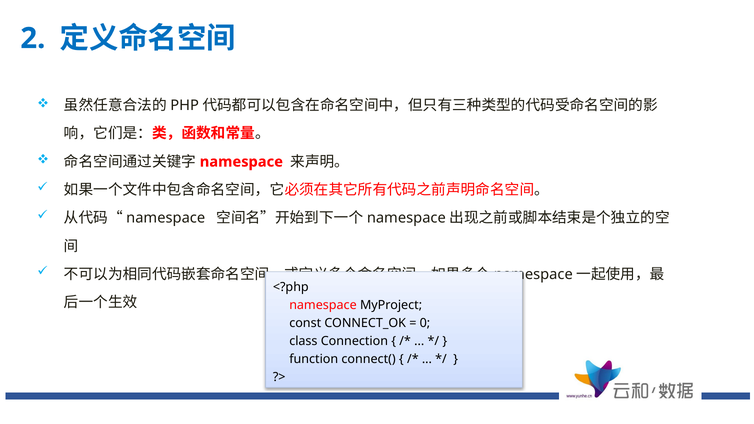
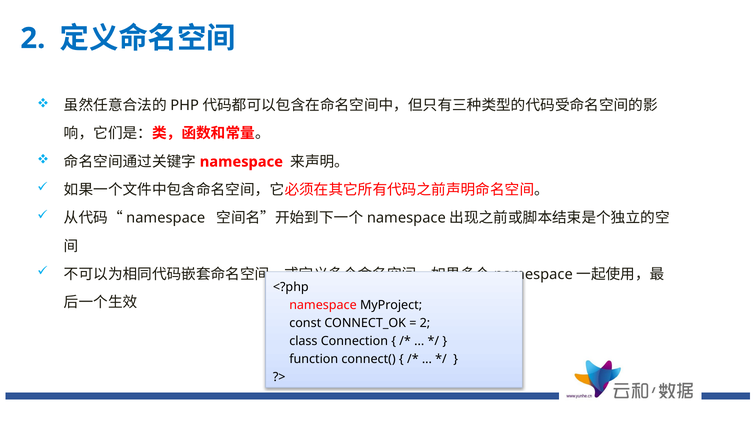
0 at (425, 323): 0 -> 2
